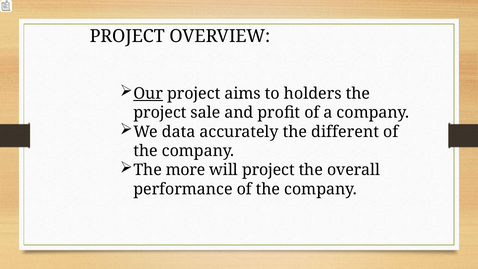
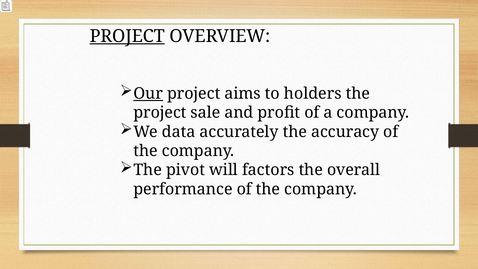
PROJECT at (127, 36) underline: none -> present
different: different -> accuracy
more: more -> pivot
will project: project -> factors
